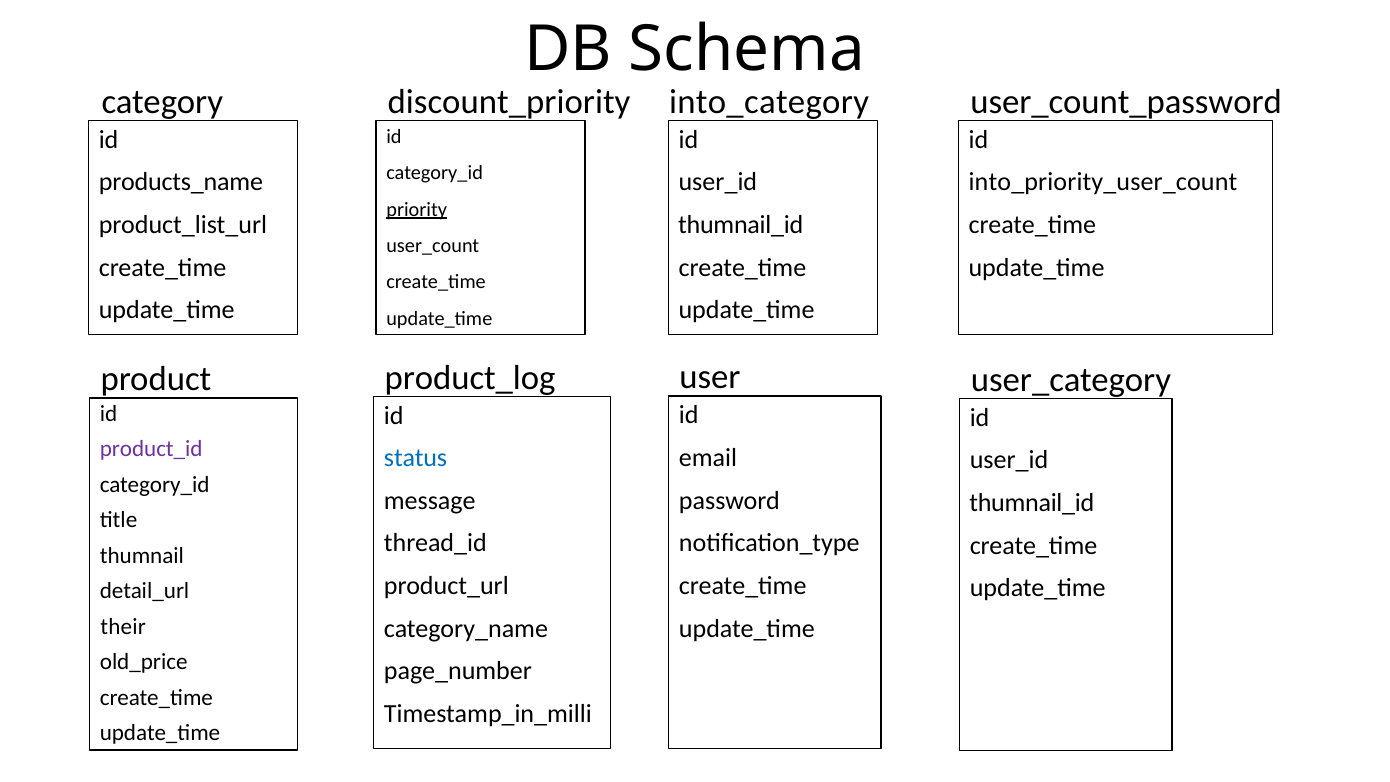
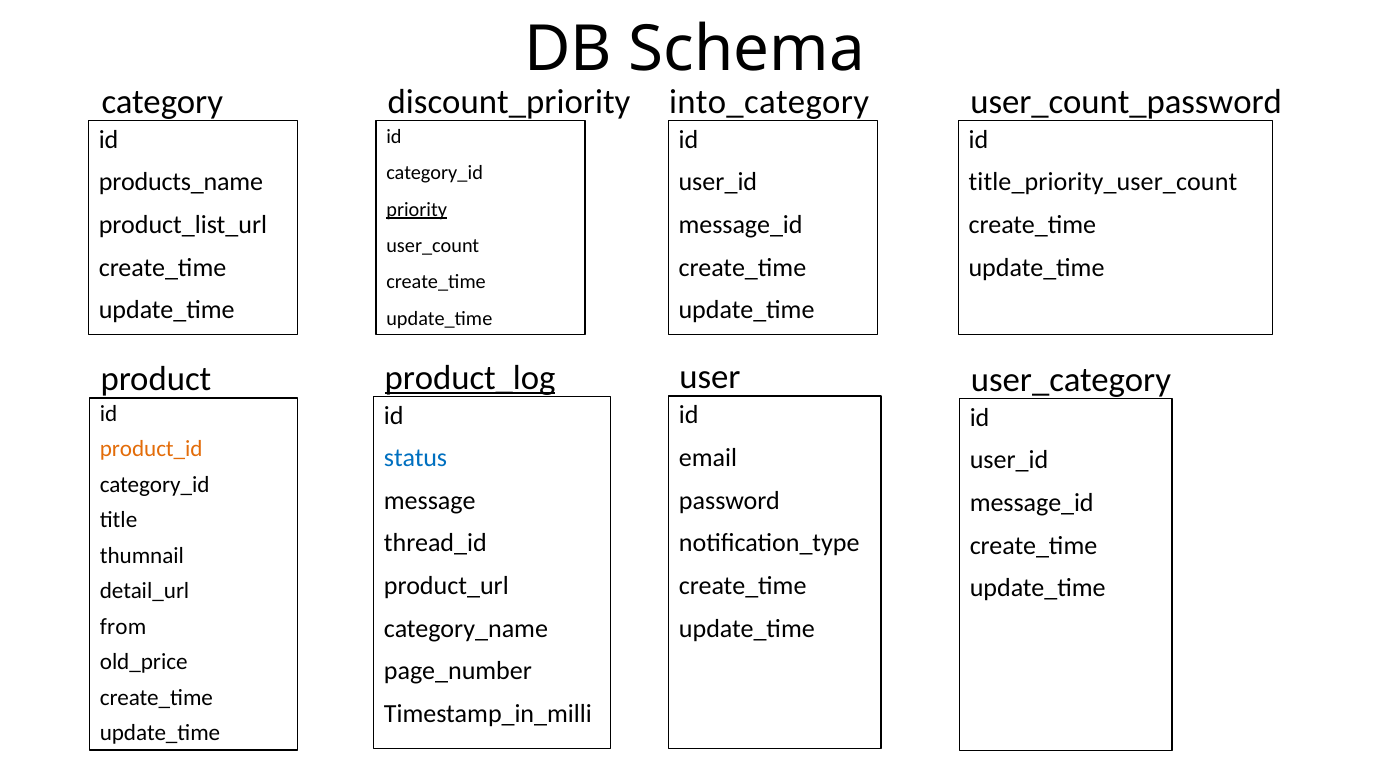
into_priority_user_count: into_priority_user_count -> title_priority_user_count
thumnail_id at (741, 225): thumnail_id -> message_id
product_log underline: none -> present
product_id colour: purple -> orange
thumnail_id at (1032, 503): thumnail_id -> message_id
their: their -> from
